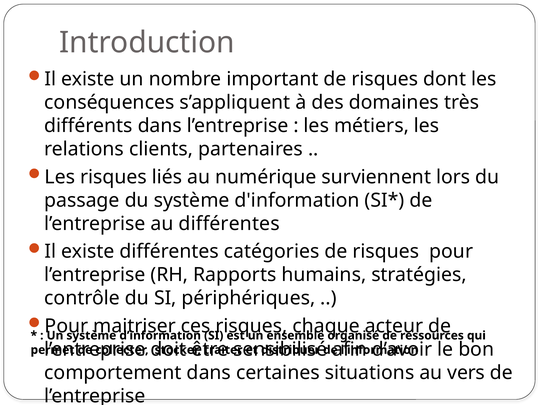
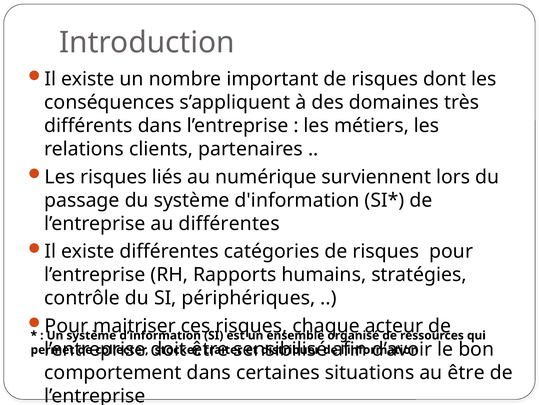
au vers: vers -> être
